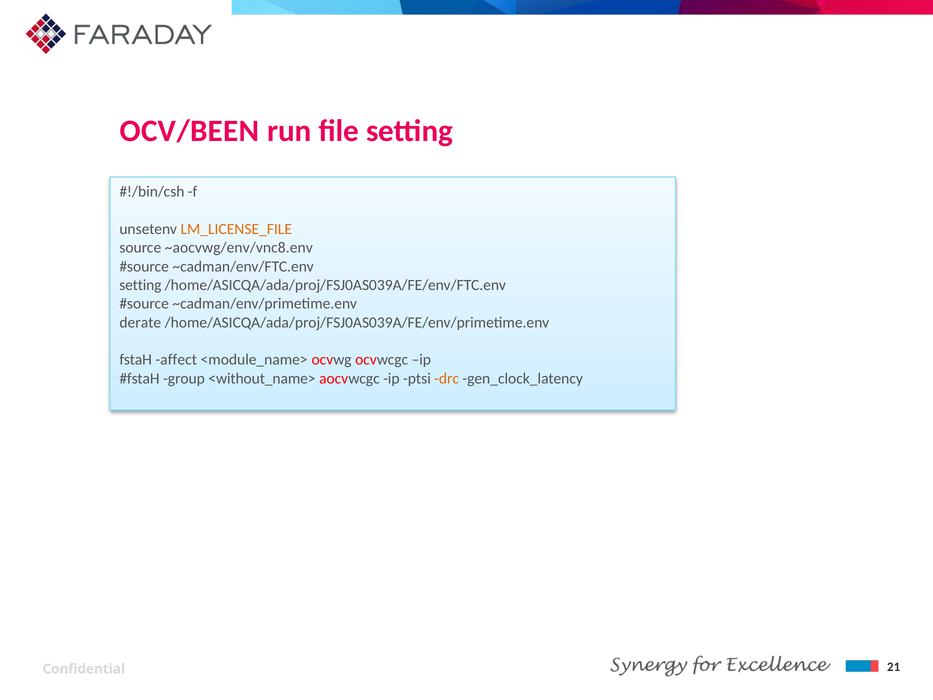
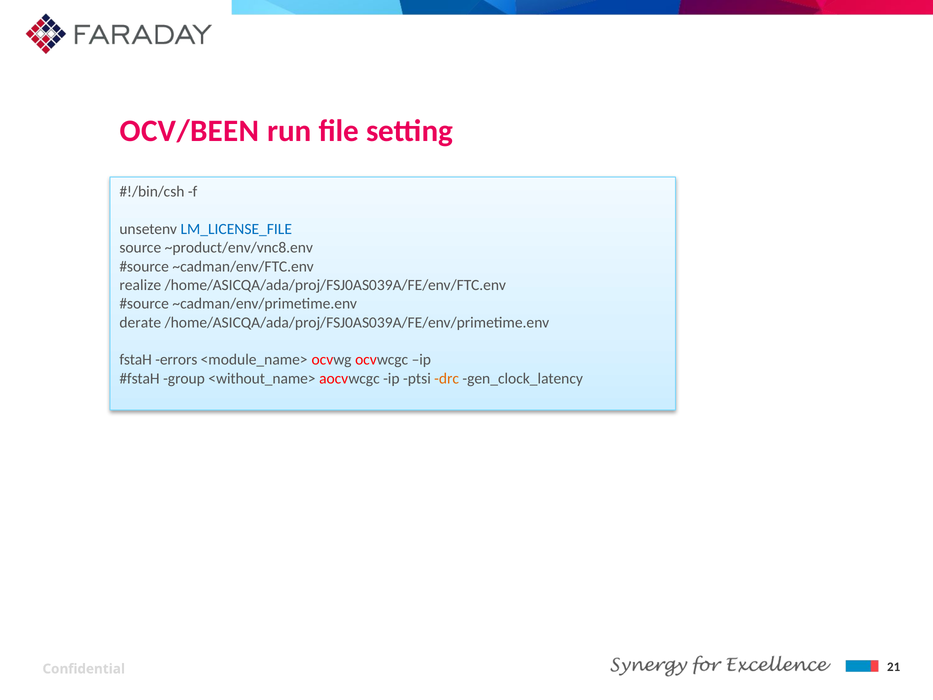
LM_LICENSE_FILE colour: orange -> blue
~aocvwg/env/vnc8.env: ~aocvwg/env/vnc8.env -> ~product/env/vnc8.env
setting at (140, 285): setting -> realize
affect: affect -> errors
